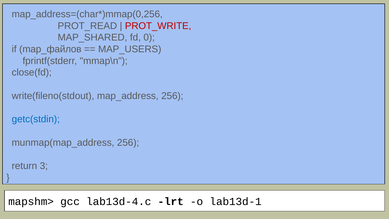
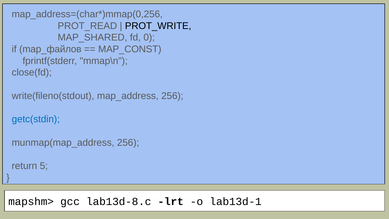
PROT_WRITE colour: red -> black
MAP_USERS: MAP_USERS -> MAP_CONST
3: 3 -> 5
lab13d-4.c: lab13d-4.c -> lab13d-8.c
